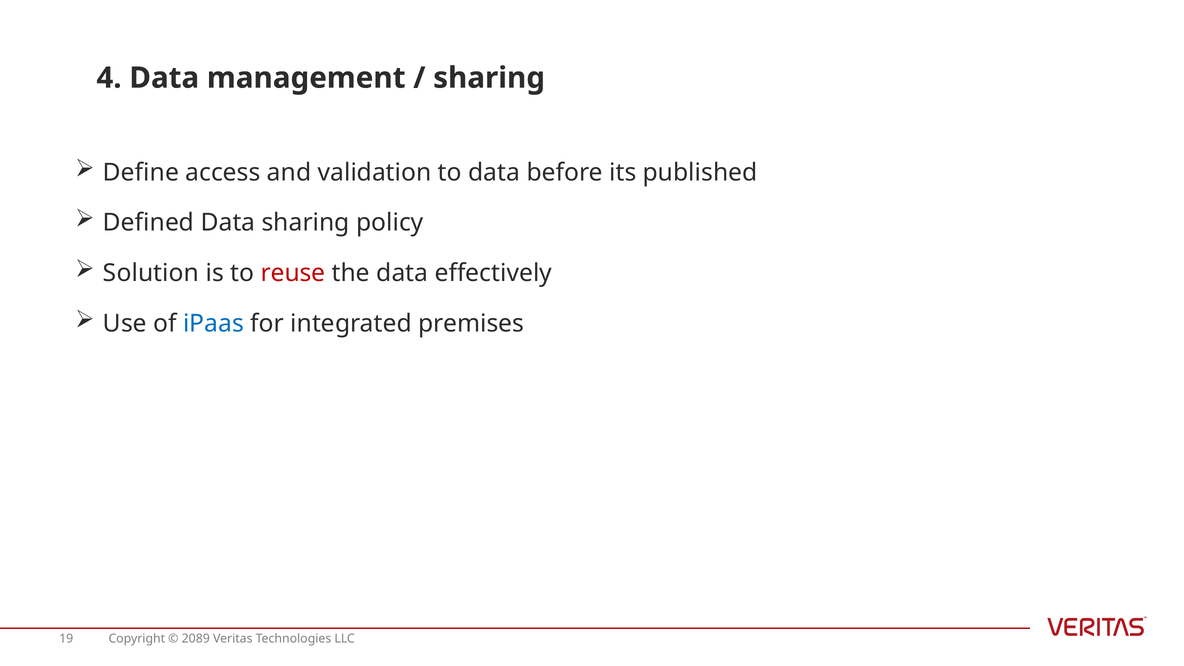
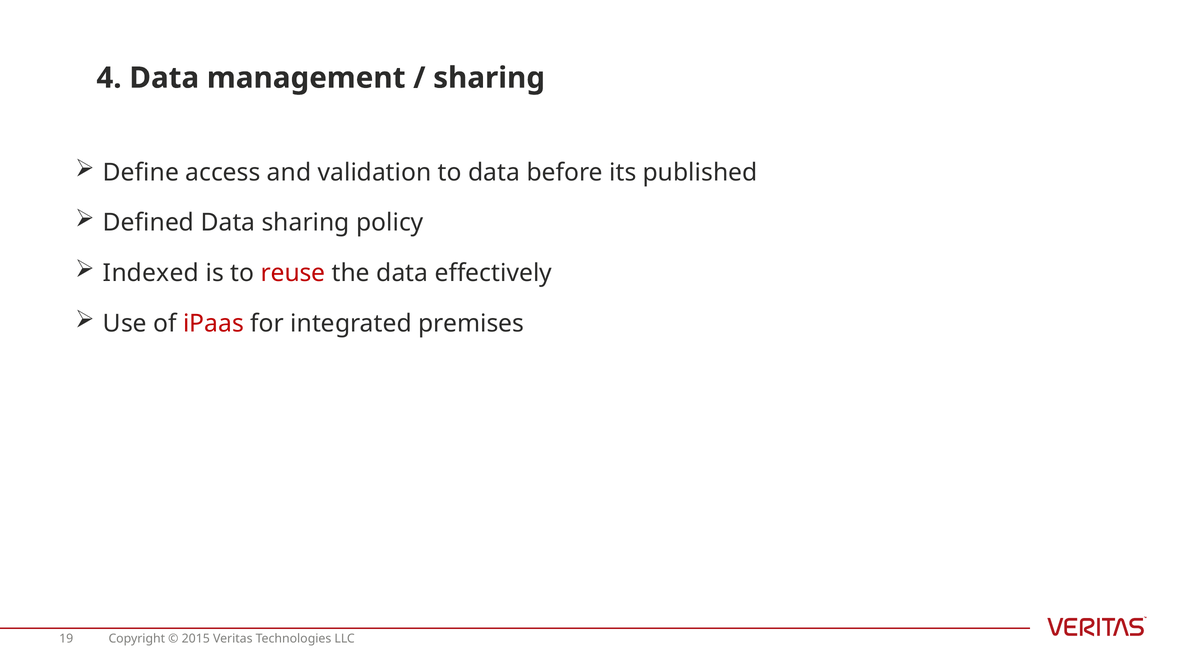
Solution: Solution -> Indexed
iPaas colour: blue -> red
2089: 2089 -> 2015
